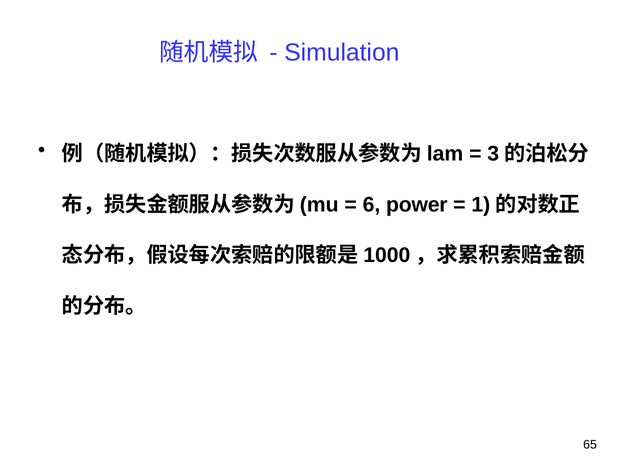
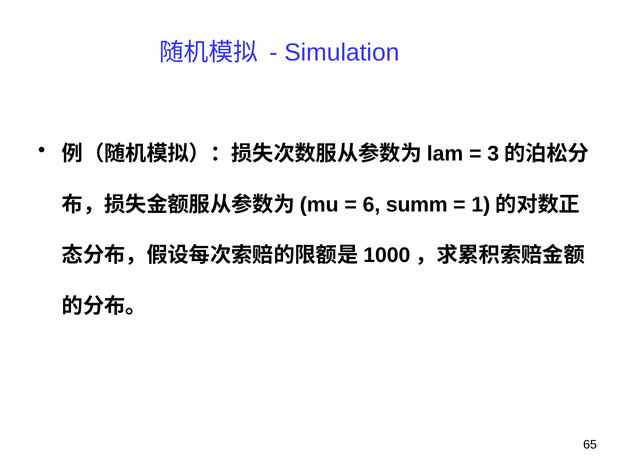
power: power -> summ
